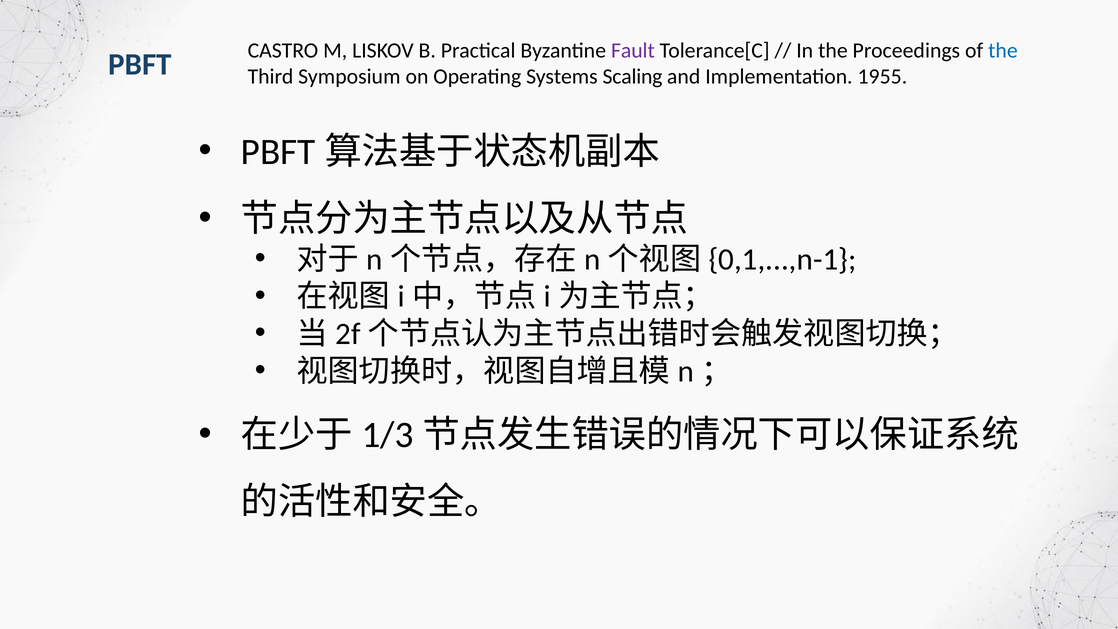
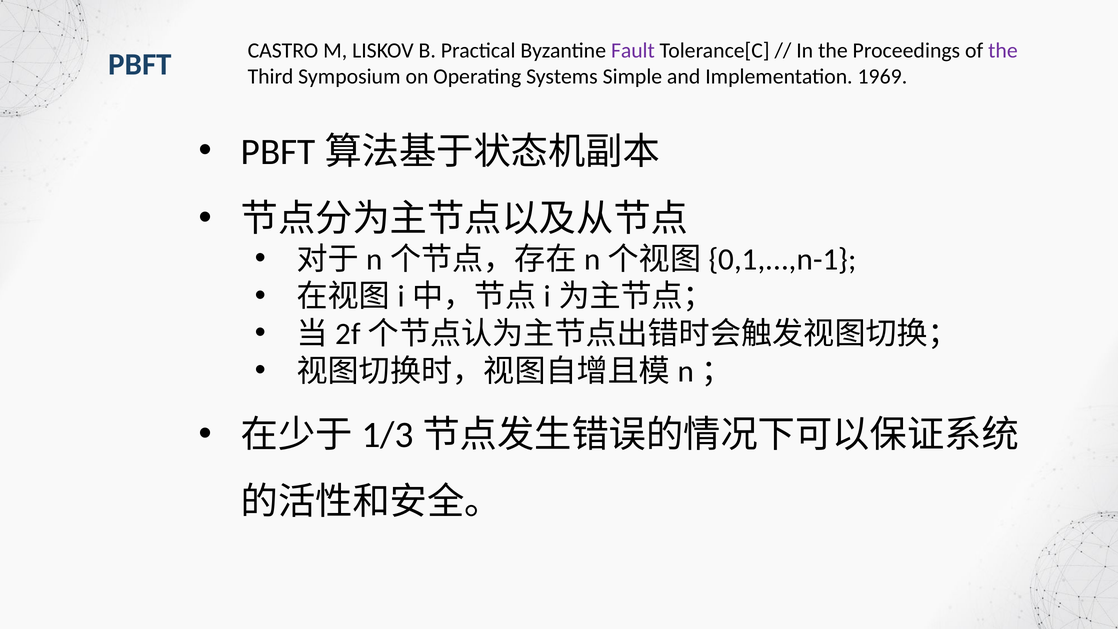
the at (1003, 50) colour: blue -> purple
Scaling: Scaling -> Simple
1955: 1955 -> 1969
